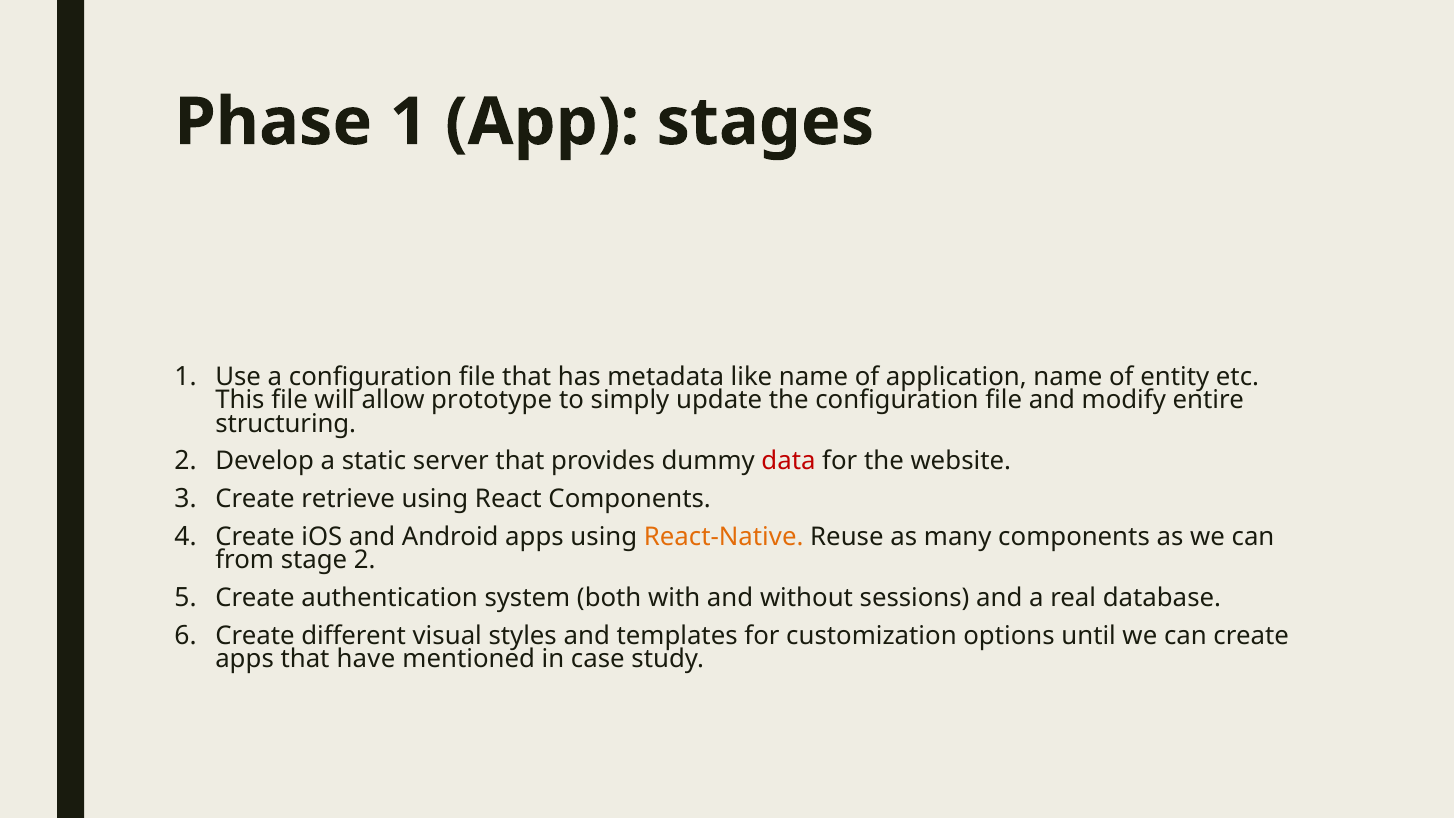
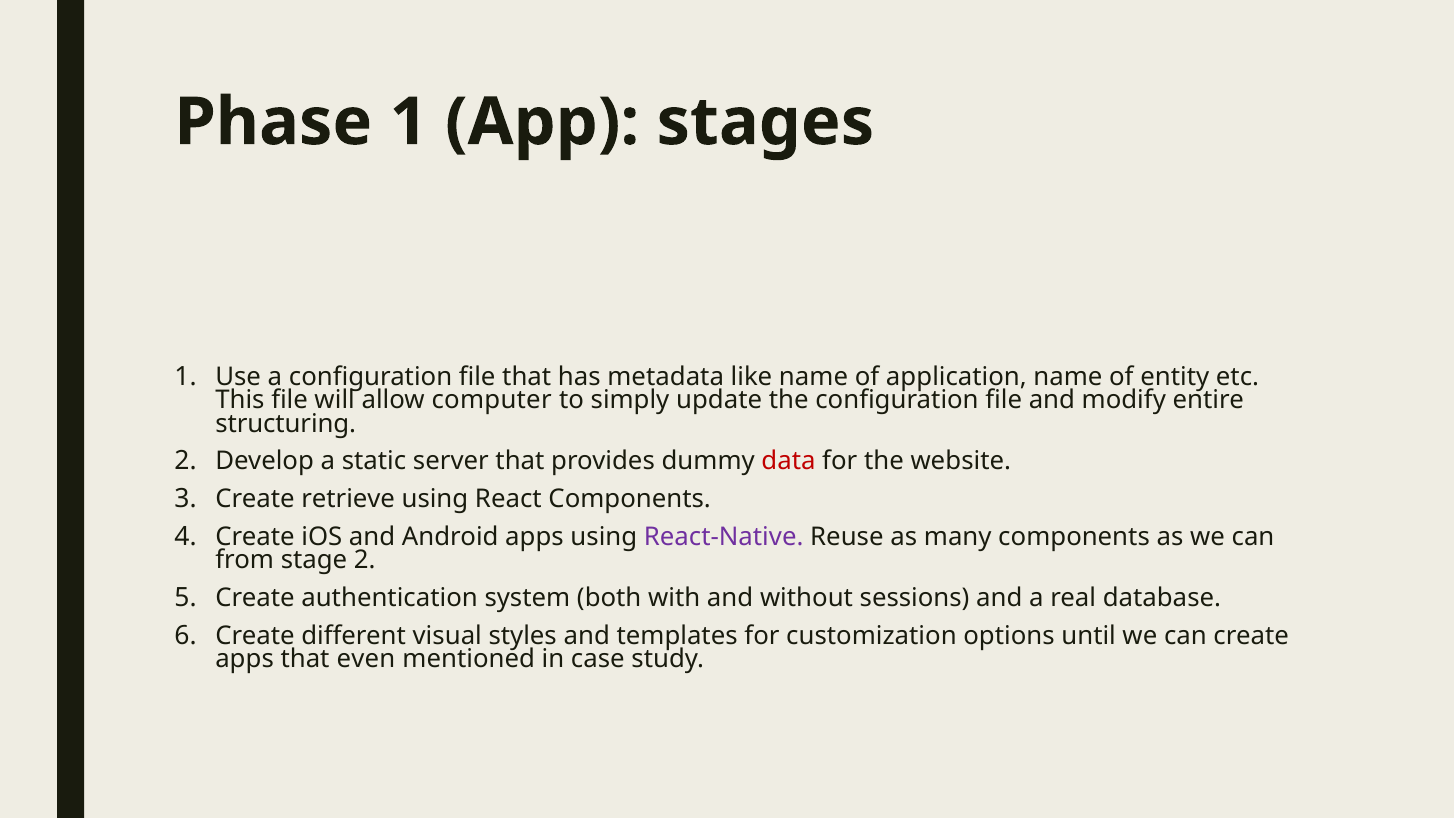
prototype: prototype -> computer
React-Native colour: orange -> purple
have: have -> even
